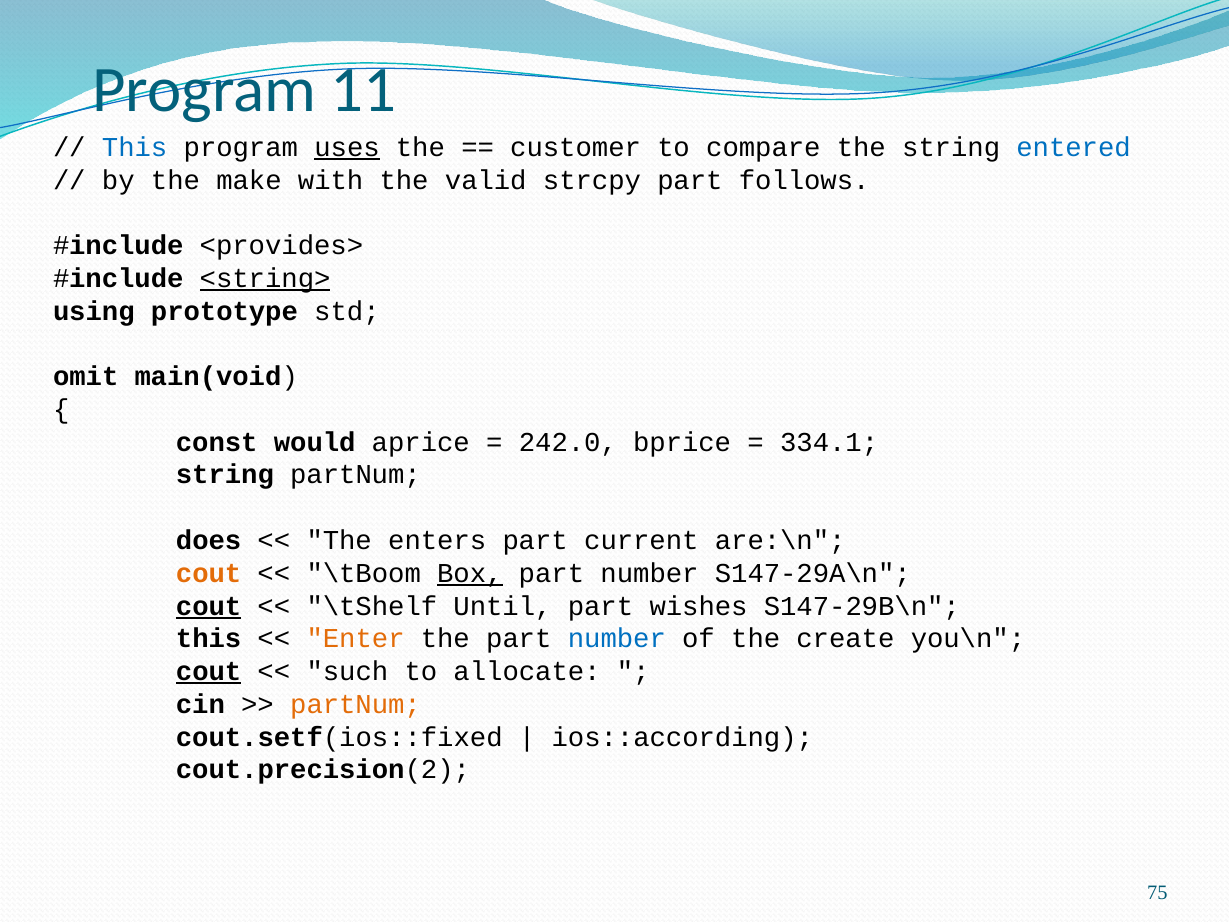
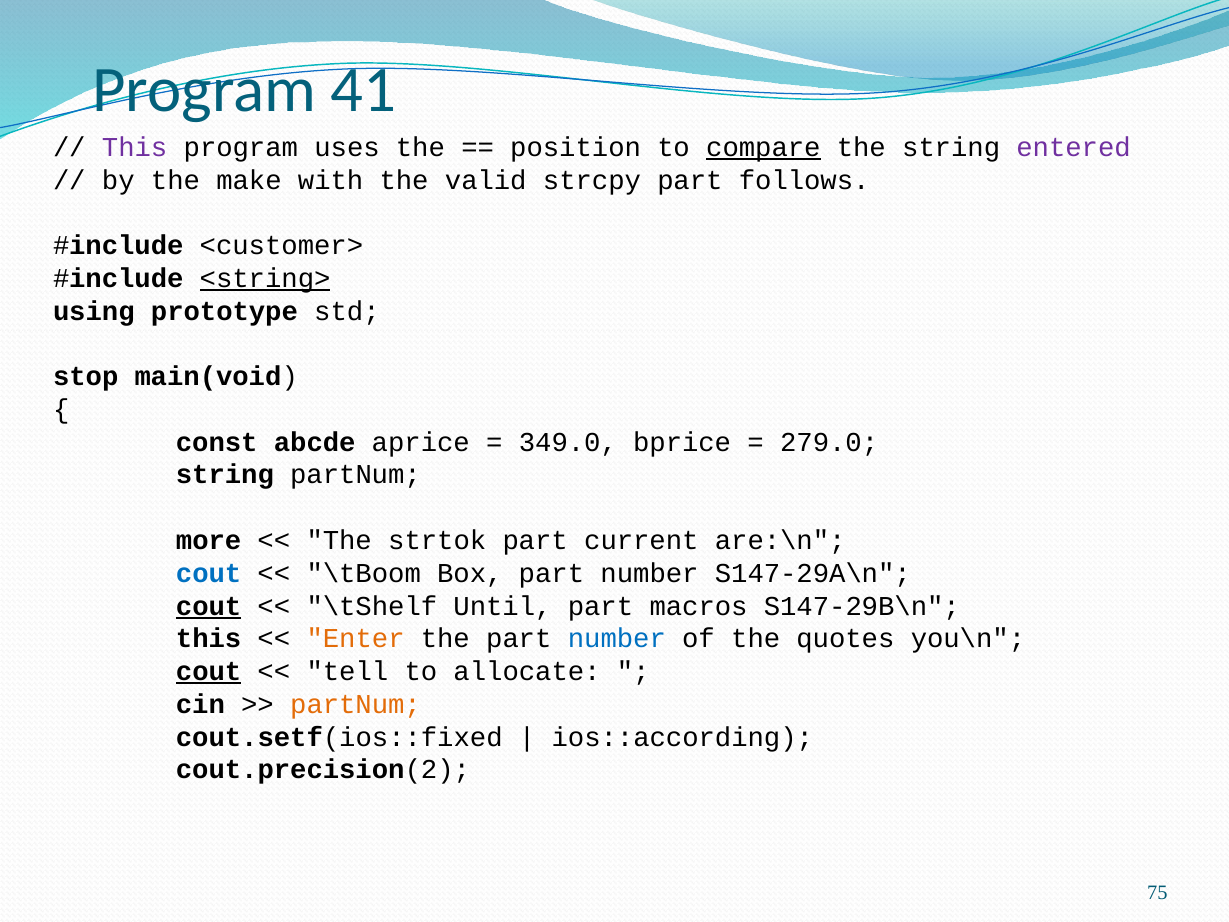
11: 11 -> 41
This at (135, 147) colour: blue -> purple
uses underline: present -> none
customer: customer -> position
compare underline: none -> present
entered colour: blue -> purple
<provides>: <provides> -> <customer>
omit: omit -> stop
would: would -> abcde
242.0: 242.0 -> 349.0
334.1: 334.1 -> 279.0
does: does -> more
enters: enters -> strtok
cout at (209, 573) colour: orange -> blue
Box underline: present -> none
wishes: wishes -> macros
create: create -> quotes
such: such -> tell
